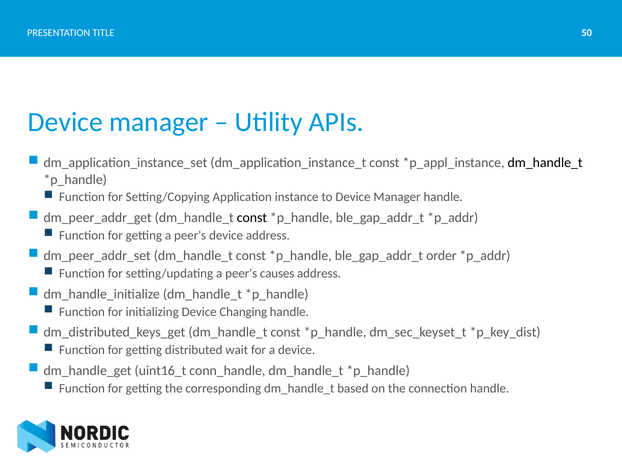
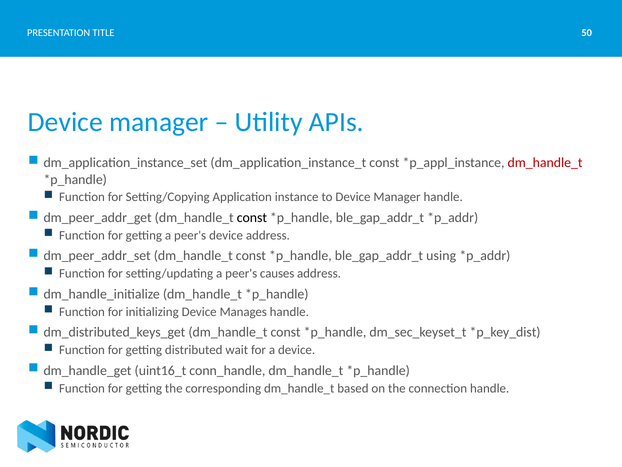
dm_handle_t at (545, 163) colour: black -> red
order: order -> using
Changing: Changing -> Manages
